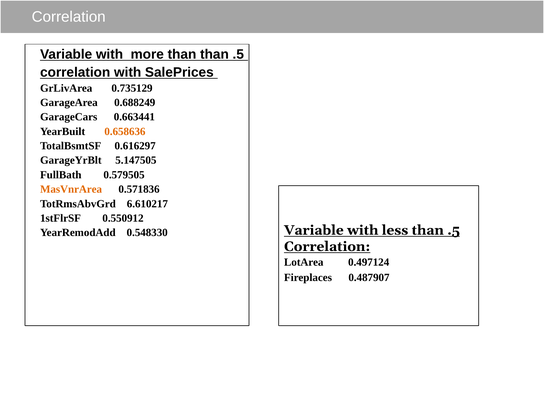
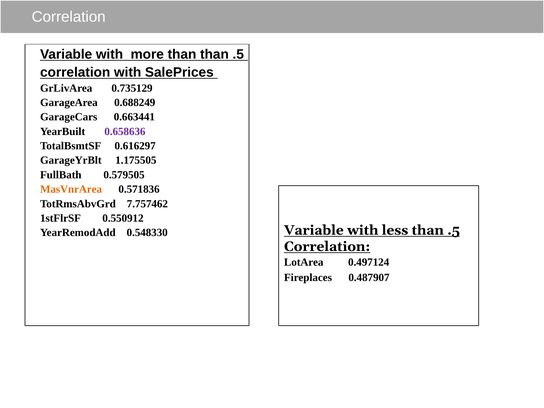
0.658636 colour: orange -> purple
5.147505: 5.147505 -> 1.175505
6.610217: 6.610217 -> 7.757462
